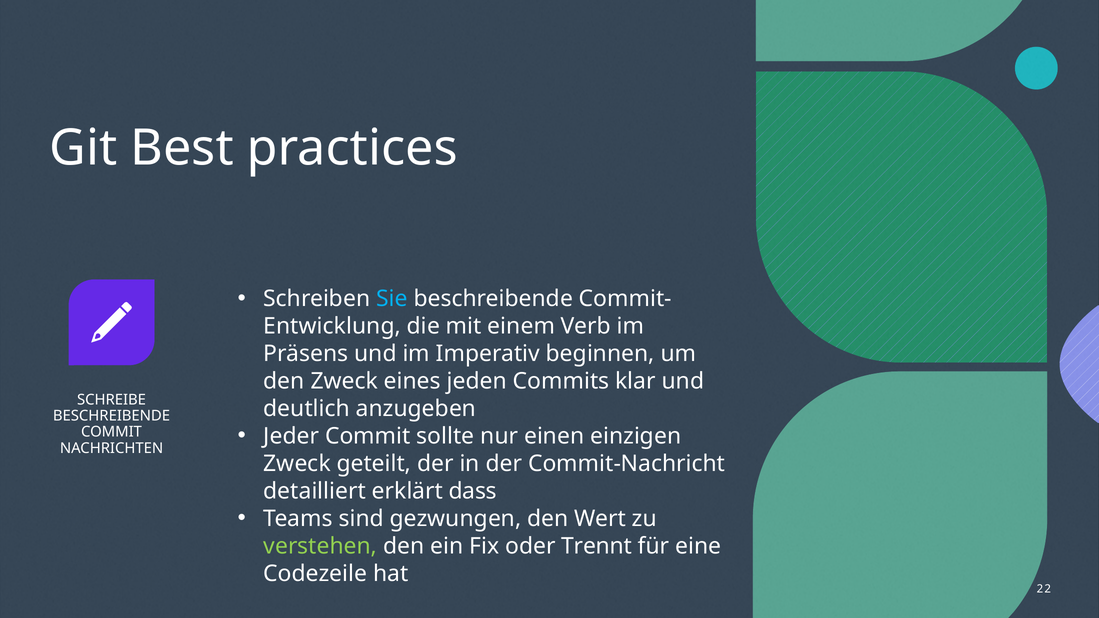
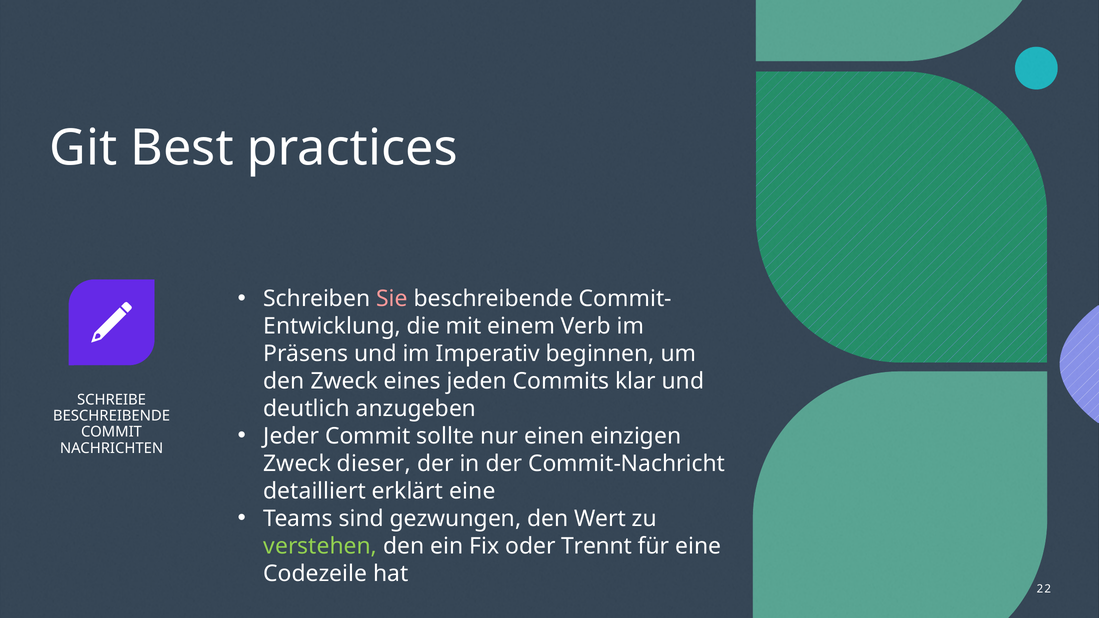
Sie colour: light blue -> pink
geteilt: geteilt -> dieser
erklärt dass: dass -> eine
